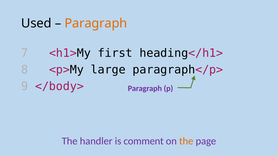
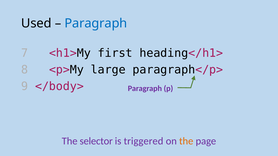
Paragraph at (96, 23) colour: orange -> blue
handler: handler -> selector
comment: comment -> triggered
